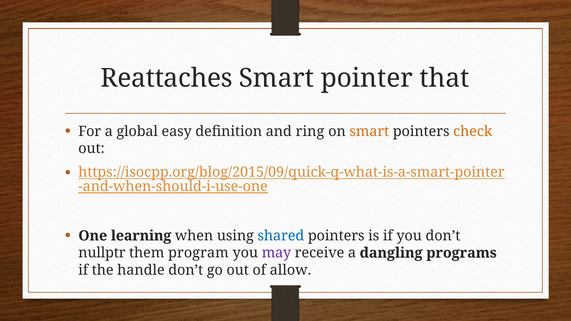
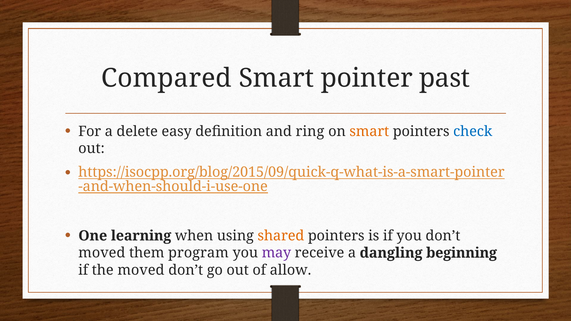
Reattaches: Reattaches -> Compared
that: that -> past
global: global -> delete
check colour: orange -> blue
shared colour: blue -> orange
nullptr at (102, 253): nullptr -> moved
programs: programs -> beginning
the handle: handle -> moved
